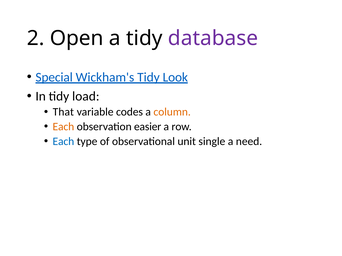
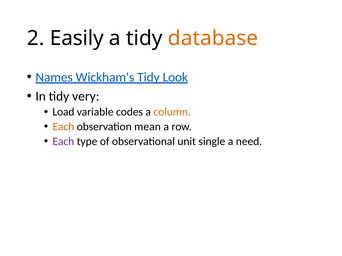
Open: Open -> Easily
database colour: purple -> orange
Special: Special -> Names
load: load -> very
That: That -> Load
easier: easier -> mean
Each at (63, 142) colour: blue -> purple
